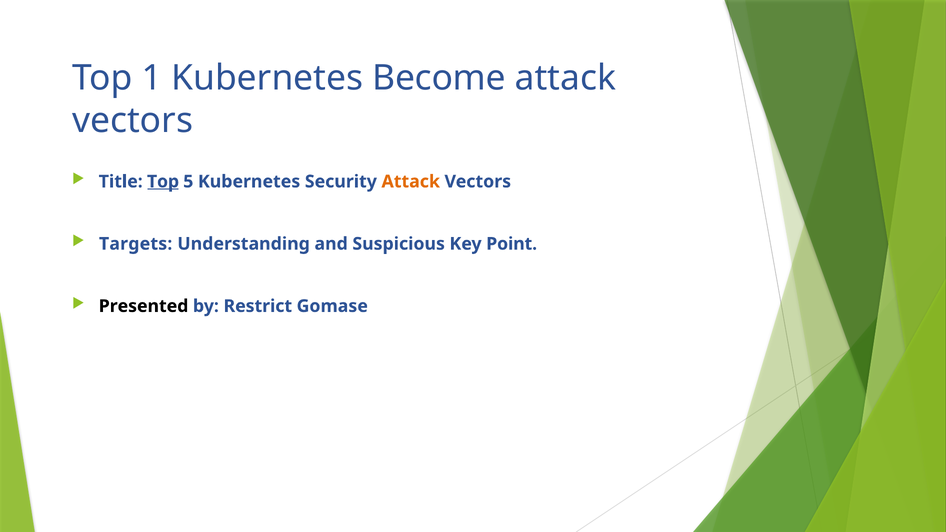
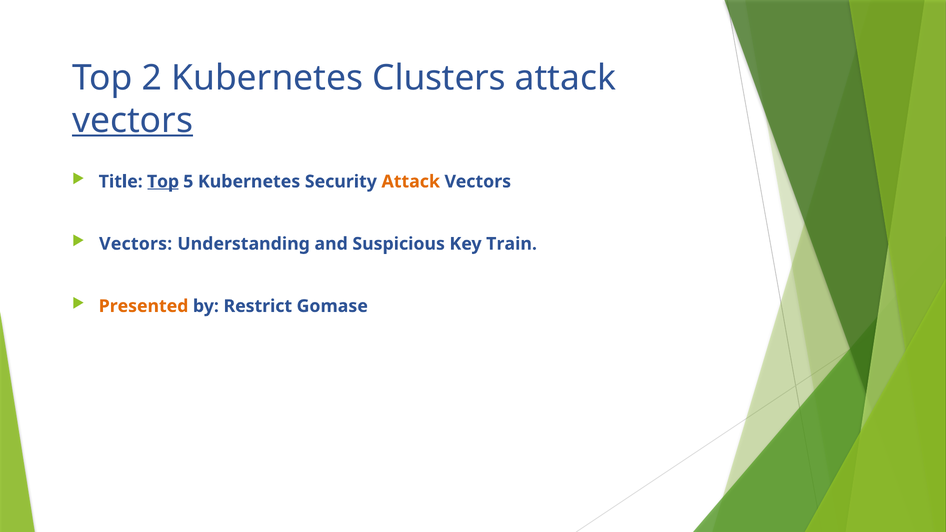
1: 1 -> 2
Become: Become -> Clusters
vectors at (133, 120) underline: none -> present
Targets at (136, 244): Targets -> Vectors
Point: Point -> Train
Presented colour: black -> orange
